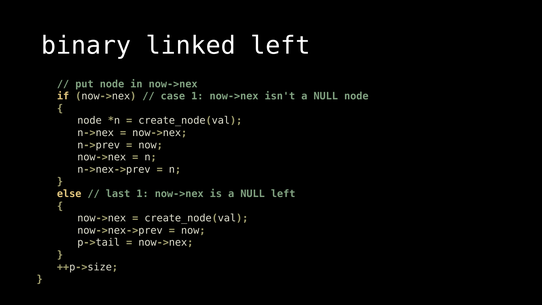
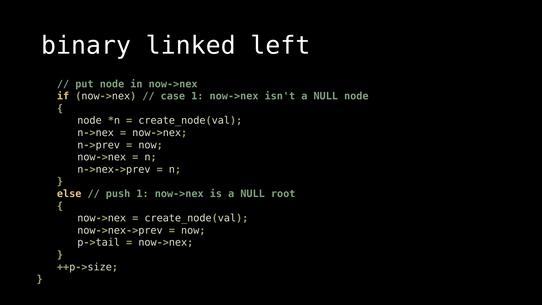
last: last -> push
NULL left: left -> root
